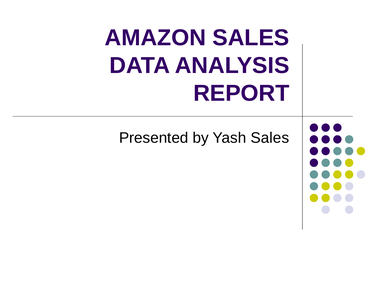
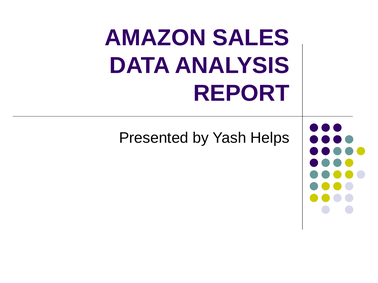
Yash Sales: Sales -> Helps
